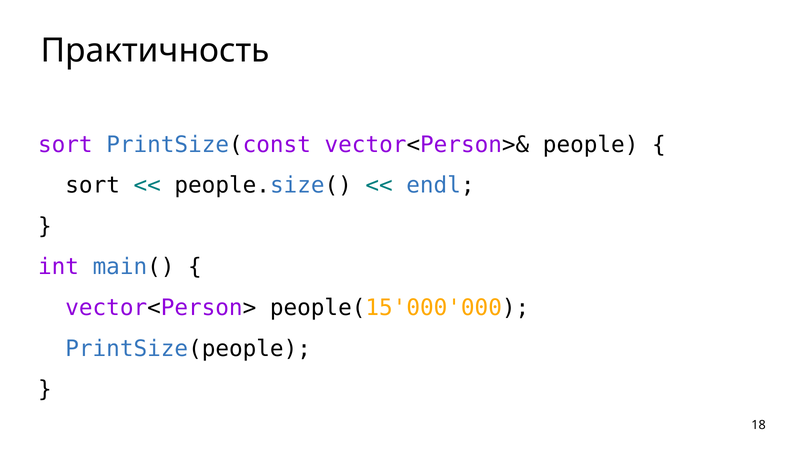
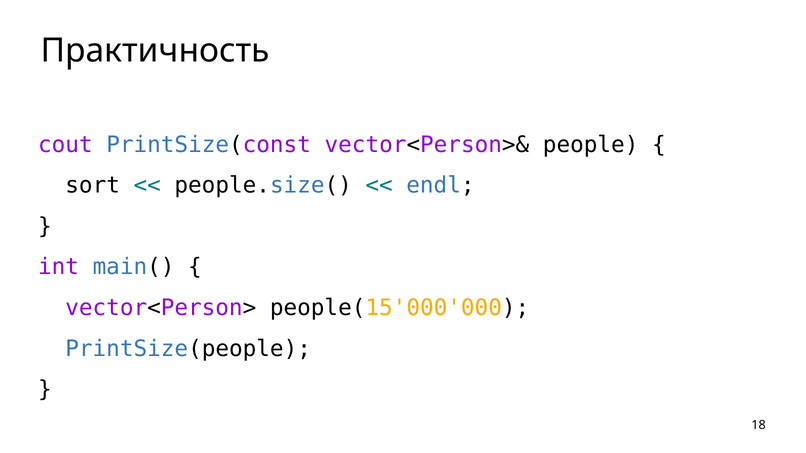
sort at (65, 145): sort -> cout
